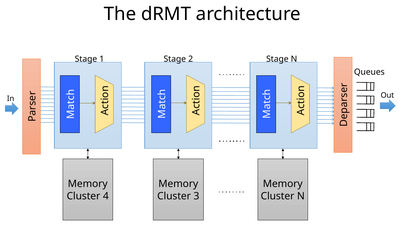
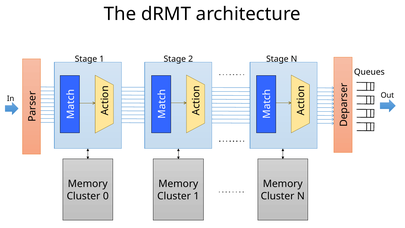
Cluster 4: 4 -> 0
Cluster 3: 3 -> 1
